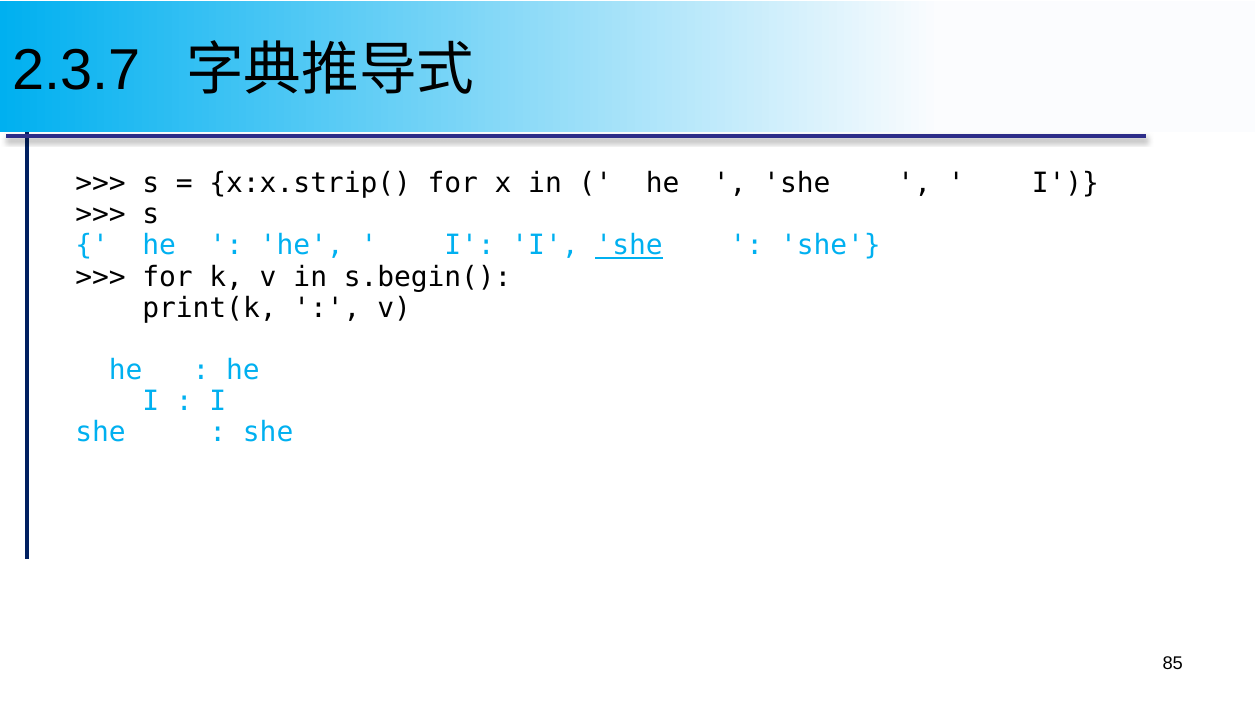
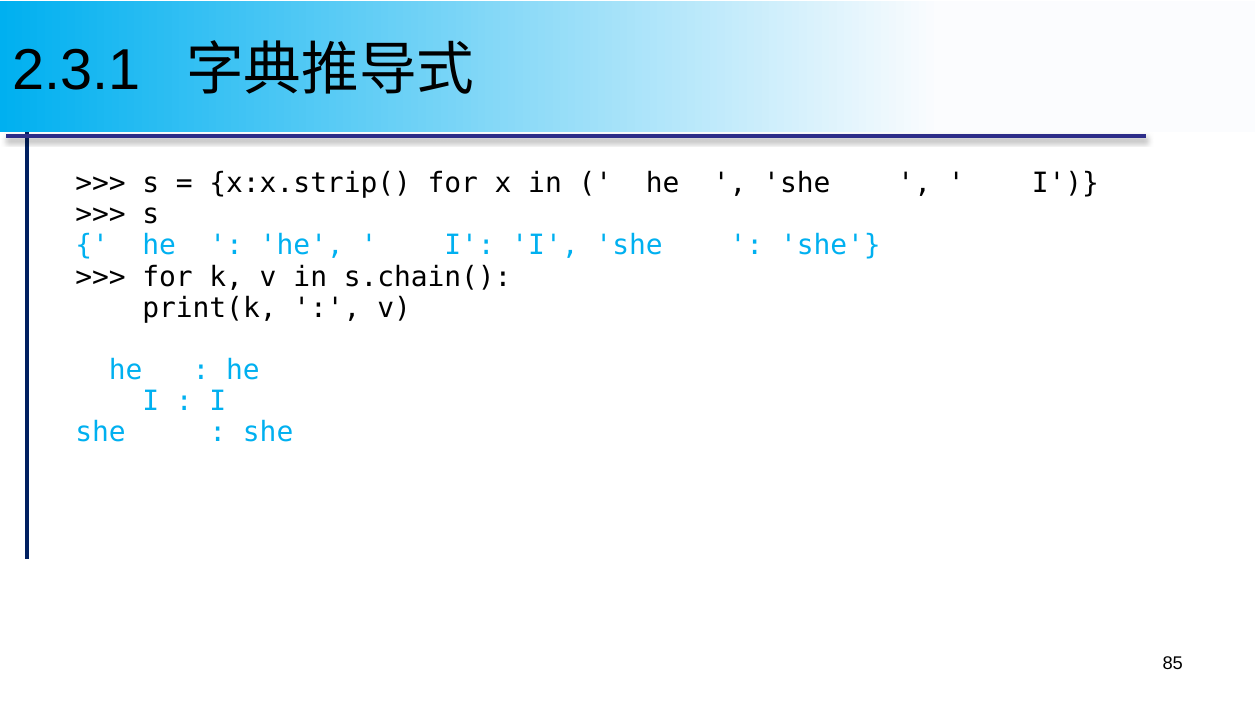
2.3.7: 2.3.7 -> 2.3.1
she at (629, 246) underline: present -> none
s.begin(: s.begin( -> s.chain(
